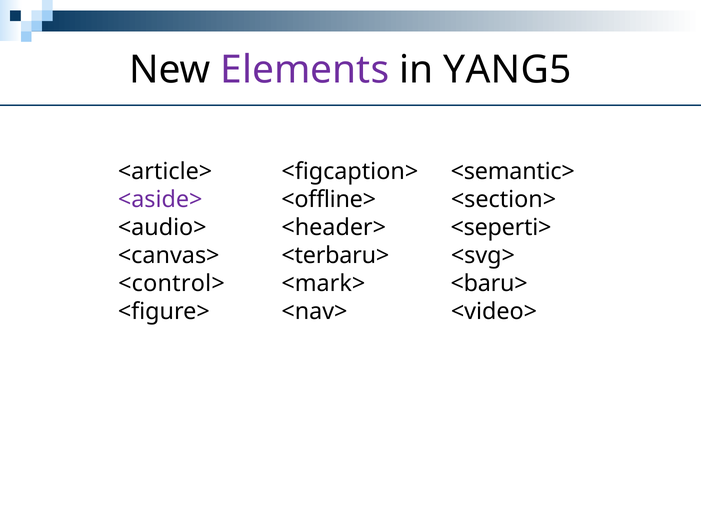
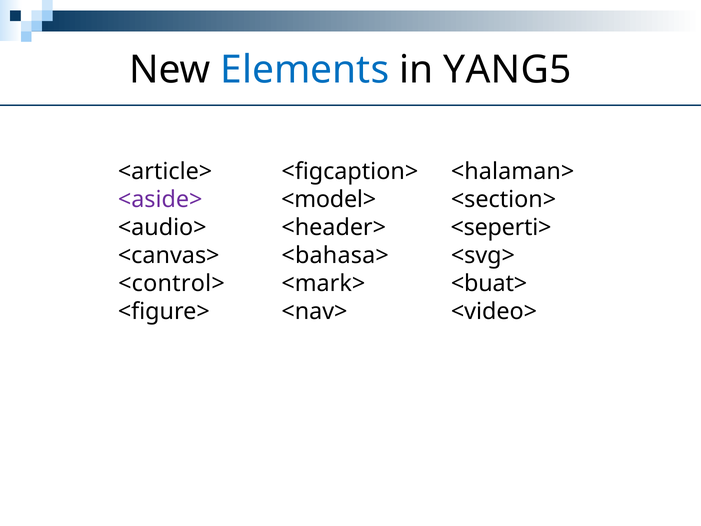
Elements colour: purple -> blue
<semantic>: <semantic> -> <halaman>
<offline>: <offline> -> <model>
<terbaru>: <terbaru> -> <bahasa>
<baru>: <baru> -> <buat>
